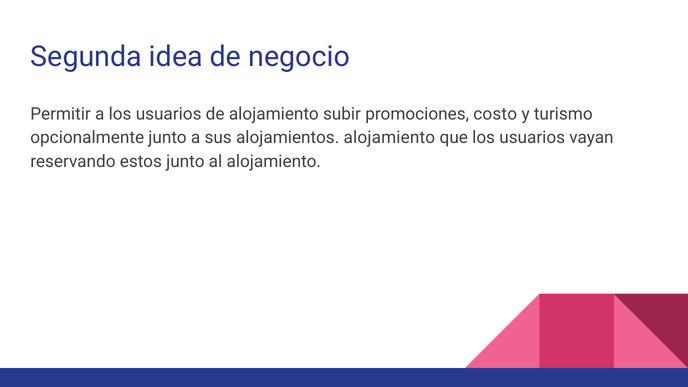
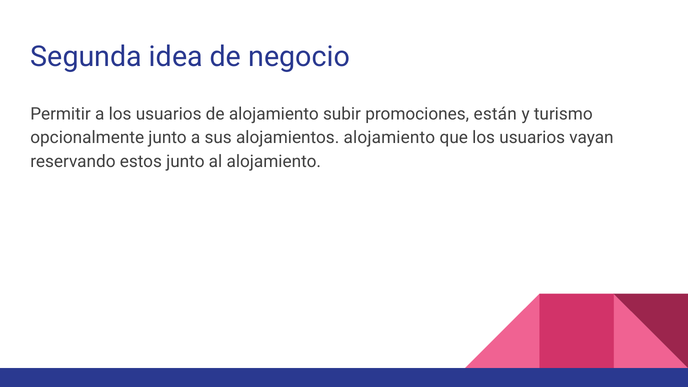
costo: costo -> están
